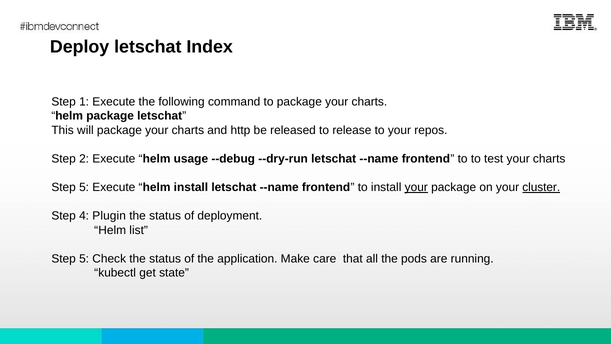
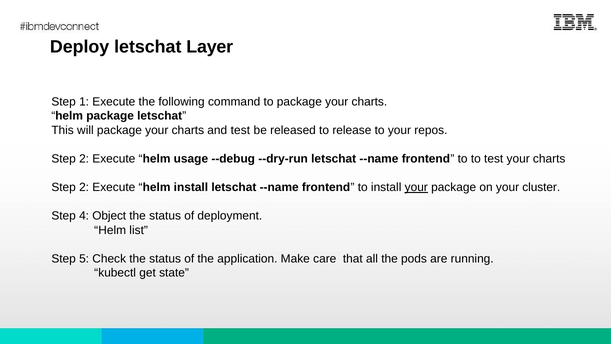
Index: Index -> Layer
and http: http -> test
5 at (84, 187): 5 -> 2
cluster underline: present -> none
Plugin: Plugin -> Object
